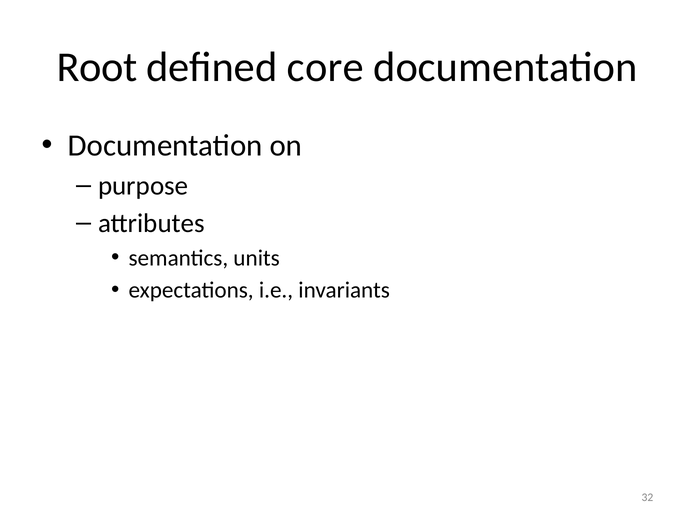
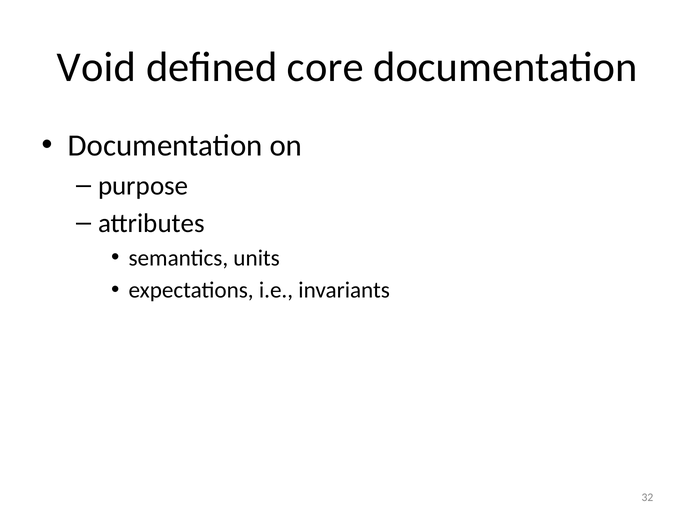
Root: Root -> Void
